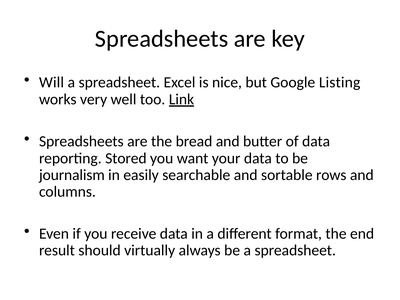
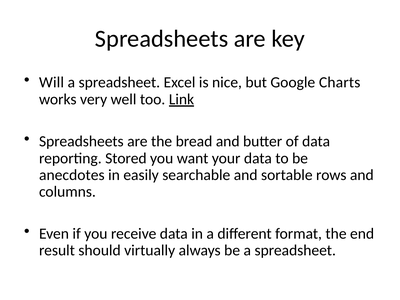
Listing: Listing -> Charts
journalism: journalism -> anecdotes
